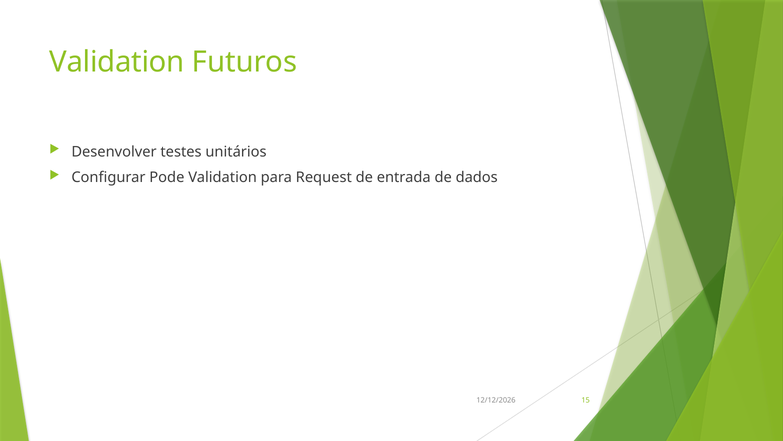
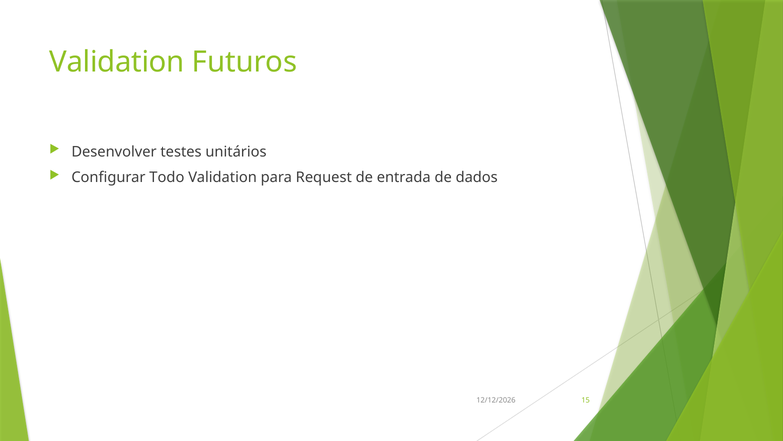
Pode: Pode -> Todo
